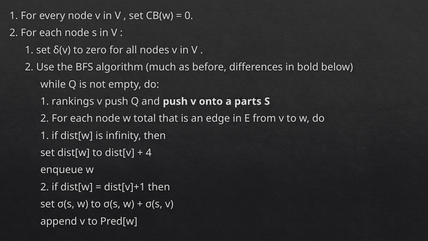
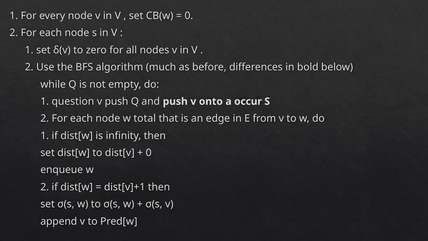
rankings: rankings -> question
parts: parts -> occur
4 at (149, 153): 4 -> 0
